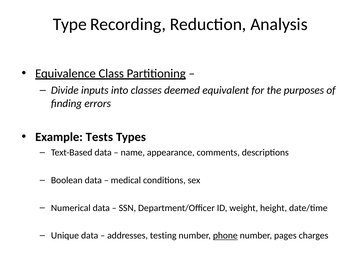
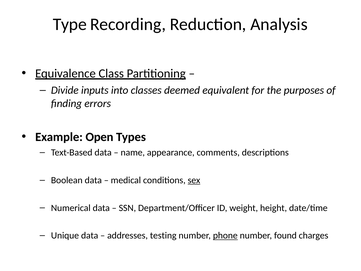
Tests: Tests -> Open
sex underline: none -> present
pages: pages -> found
